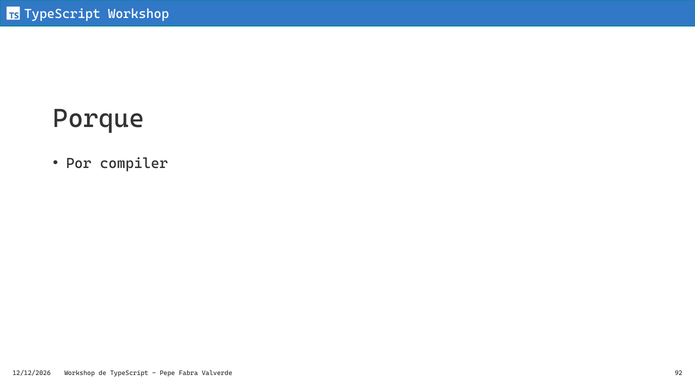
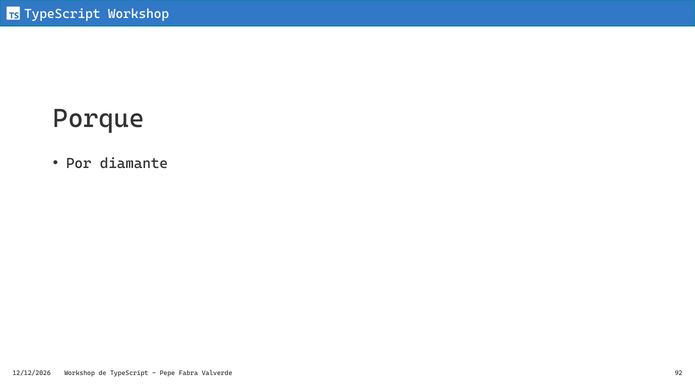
compiler: compiler -> diamante
